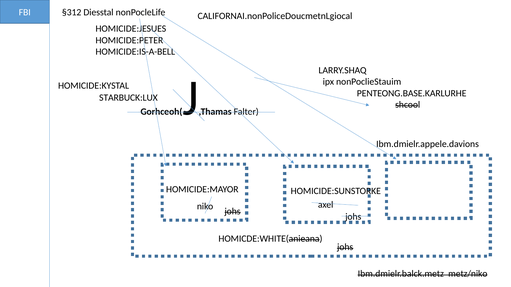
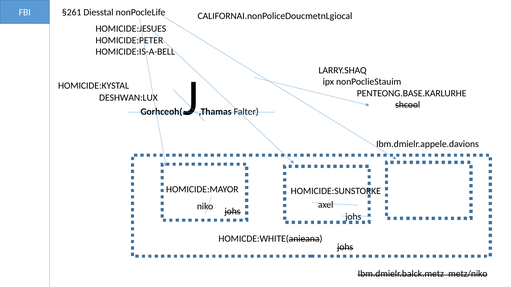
§312: §312 -> §261
STARBUCK:LUX: STARBUCK:LUX -> DESHWAN:LUX
